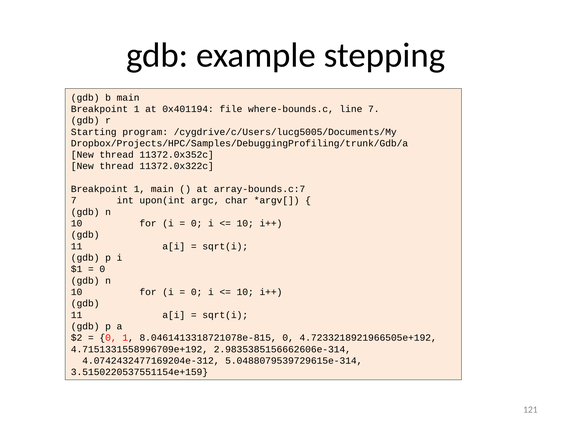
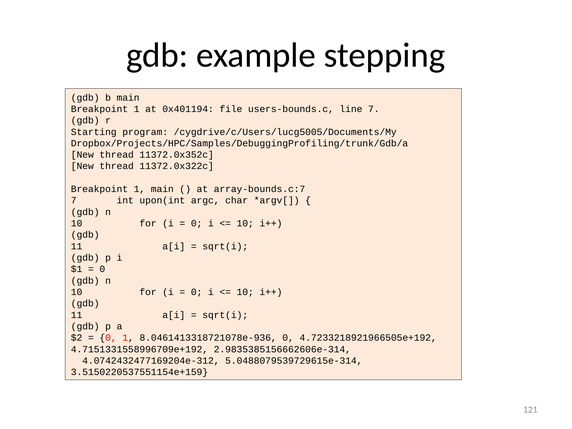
where-bounds.c: where-bounds.c -> users-bounds.c
8.0461413318721078e-815: 8.0461413318721078e-815 -> 8.0461413318721078e-936
